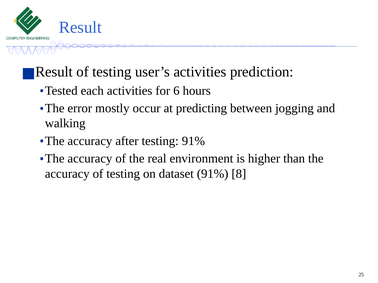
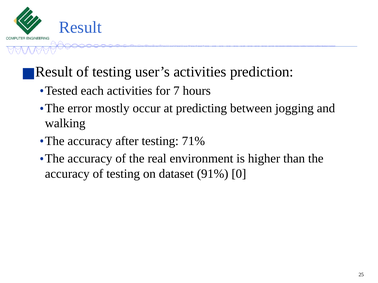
6: 6 -> 7
testing 91%: 91% -> 71%
8: 8 -> 0
